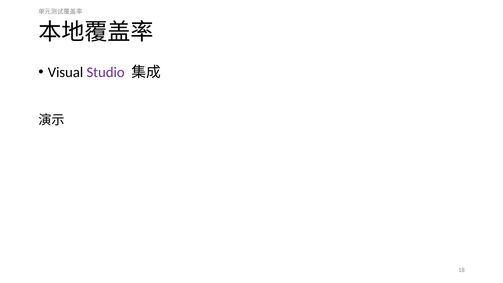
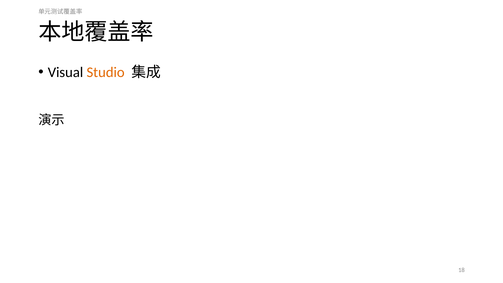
Studio colour: purple -> orange
